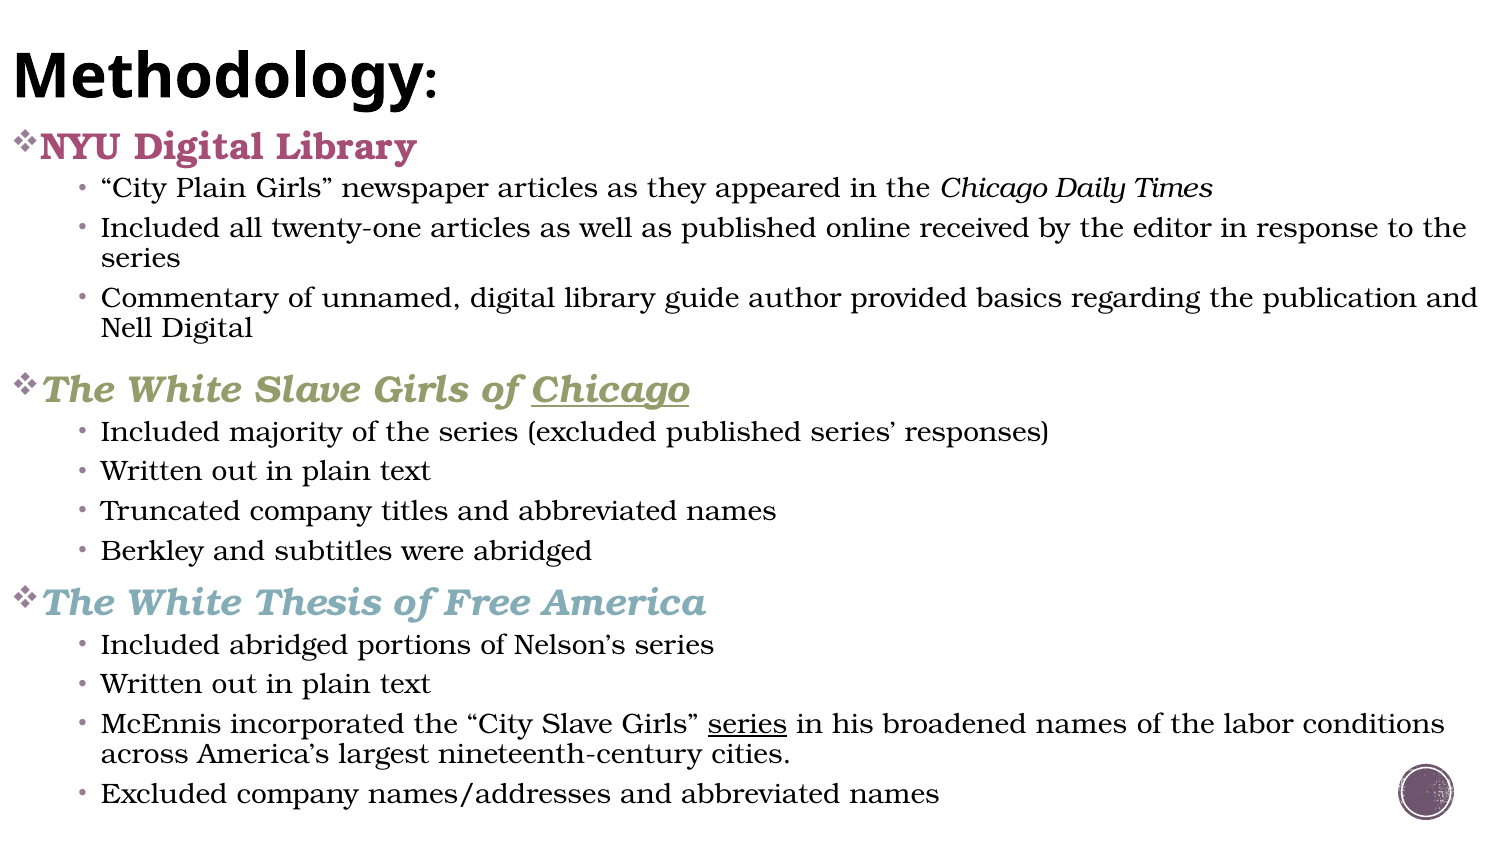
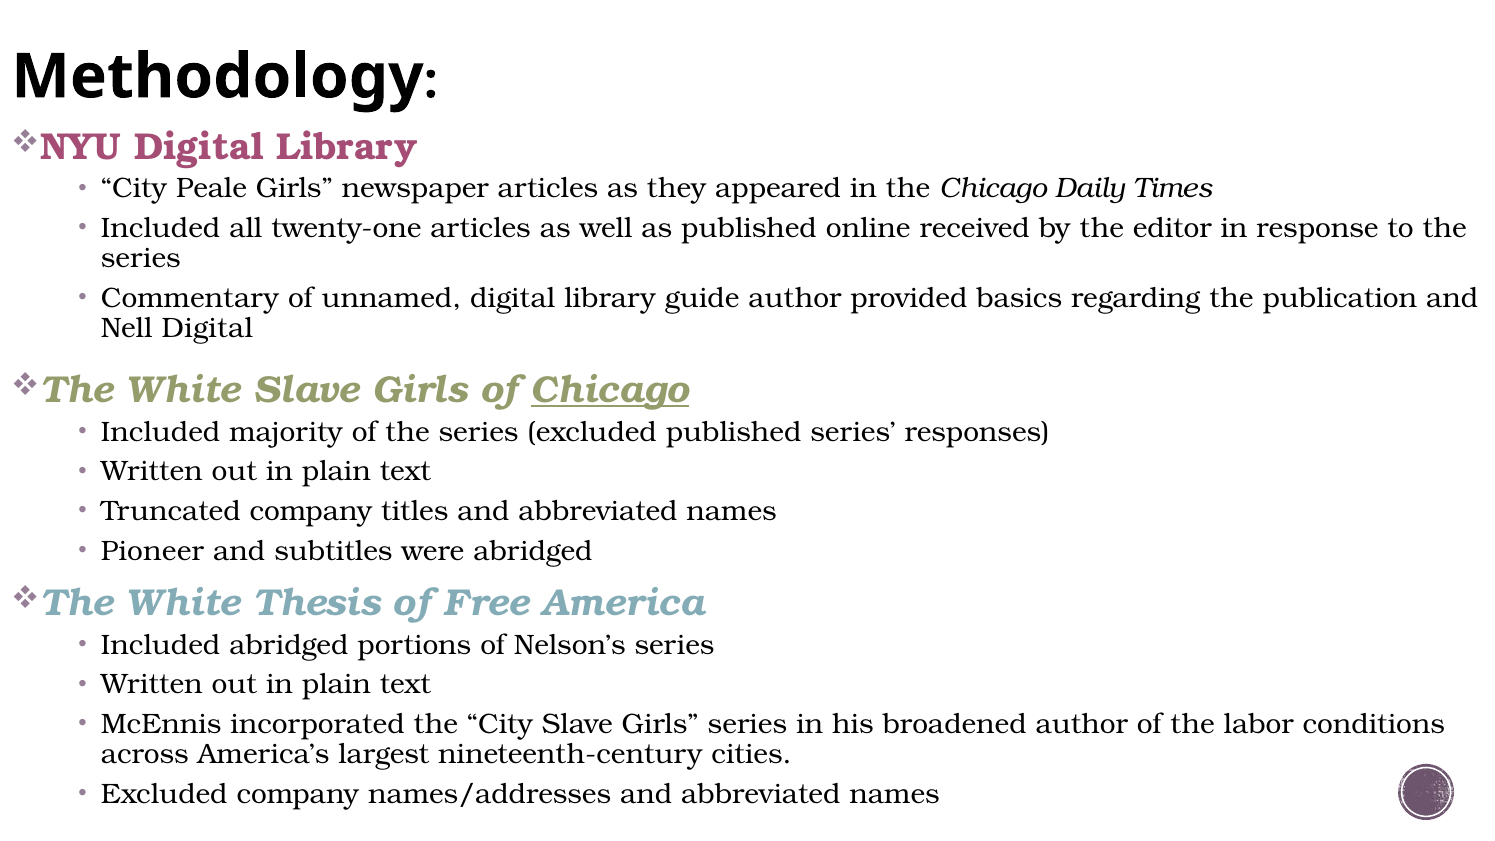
City Plain: Plain -> Peale
Berkley: Berkley -> Pioneer
series at (747, 724) underline: present -> none
broadened names: names -> author
